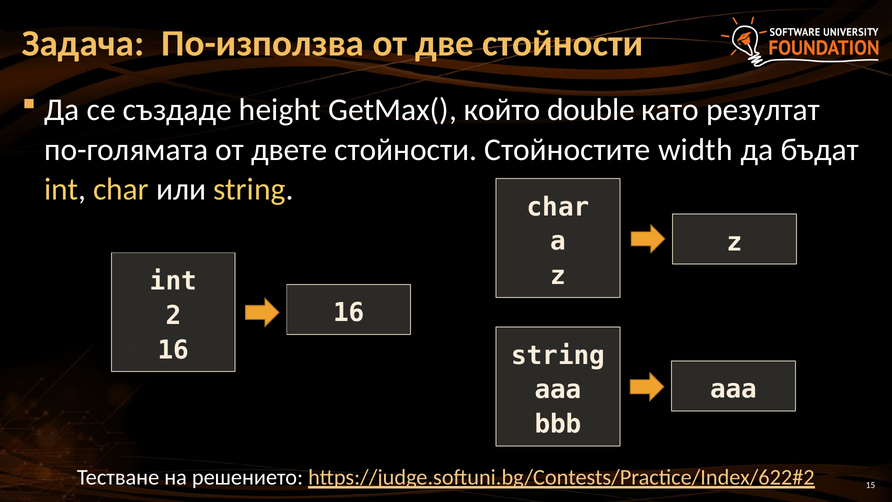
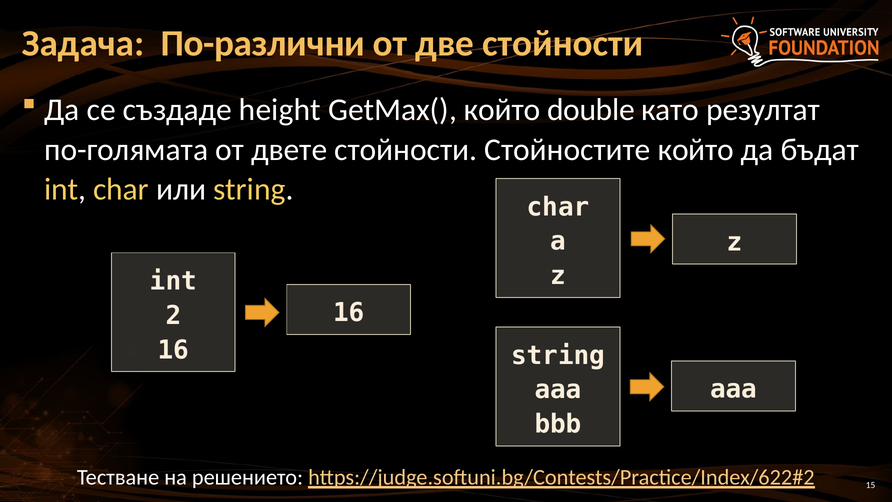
По-използва: По-използва -> По-различни
Стойностите width: width -> който
